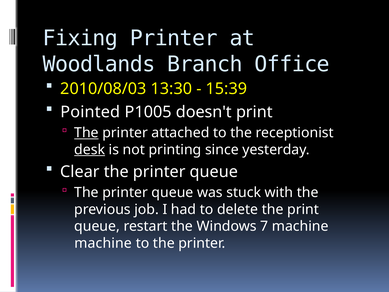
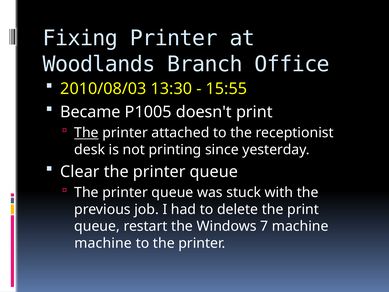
15:39: 15:39 -> 15:55
Pointed: Pointed -> Became
desk underline: present -> none
